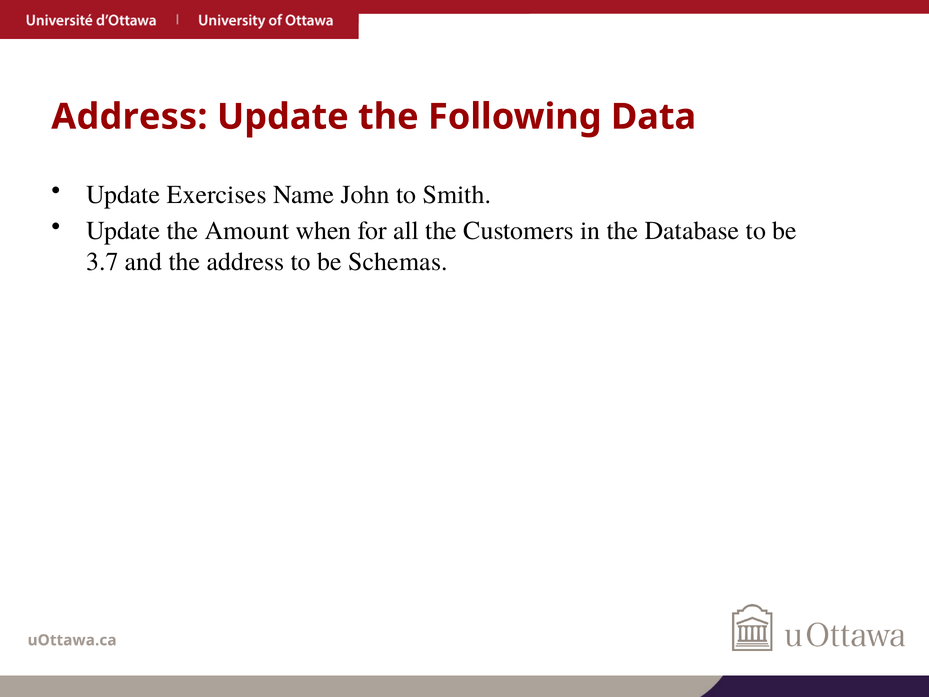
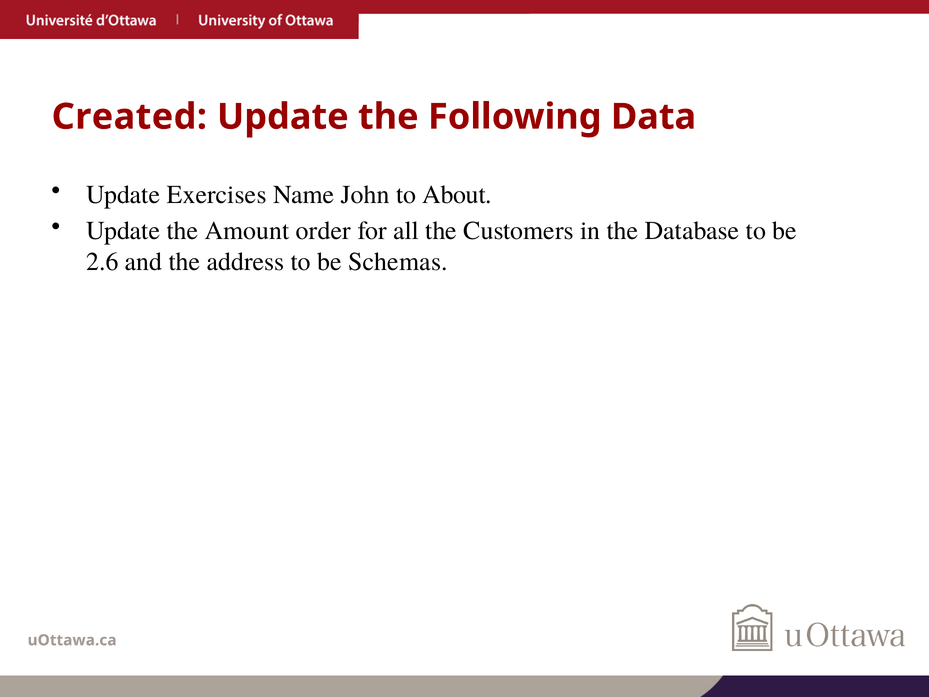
Address at (129, 117): Address -> Created
Smith: Smith -> About
when: when -> order
3.7: 3.7 -> 2.6
